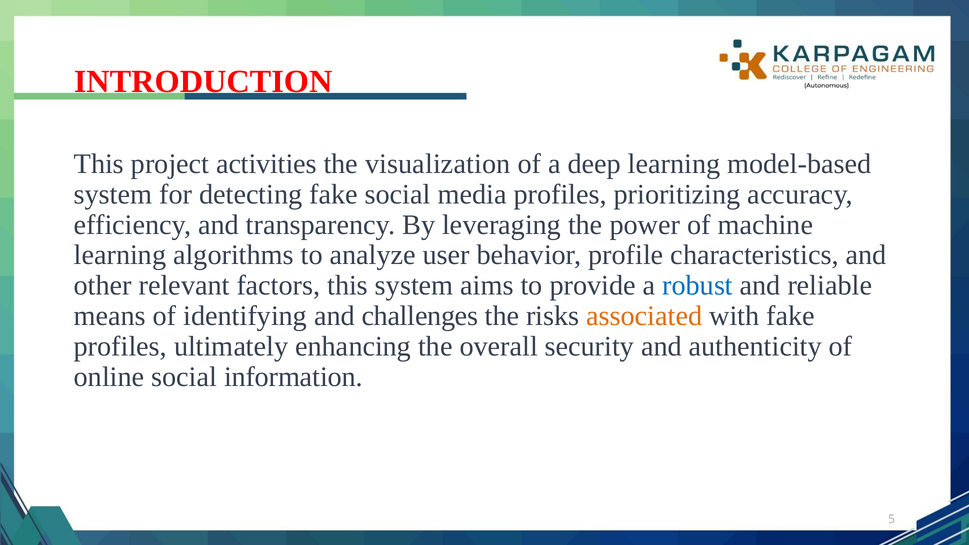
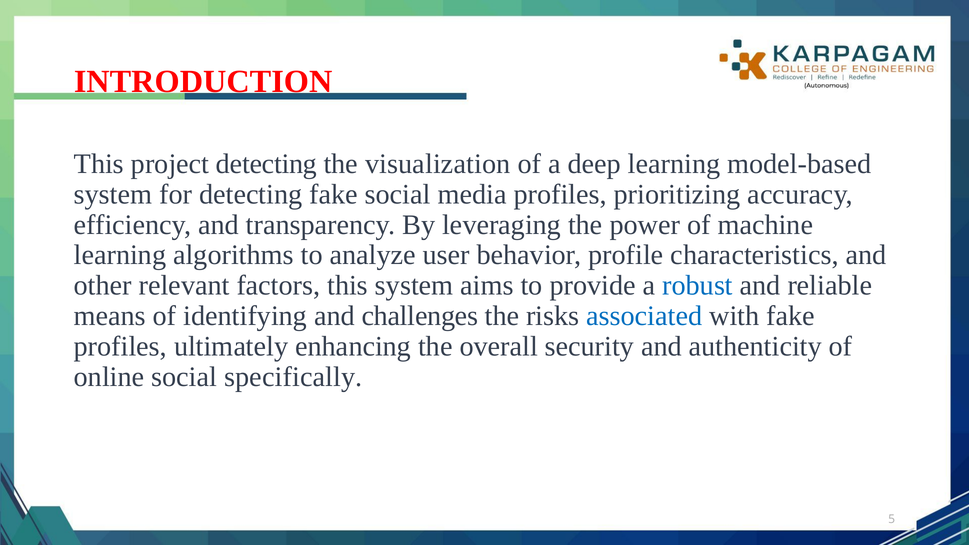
project activities: activities -> detecting
associated colour: orange -> blue
information: information -> specifically
